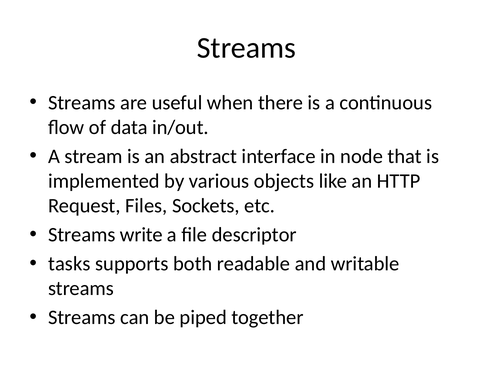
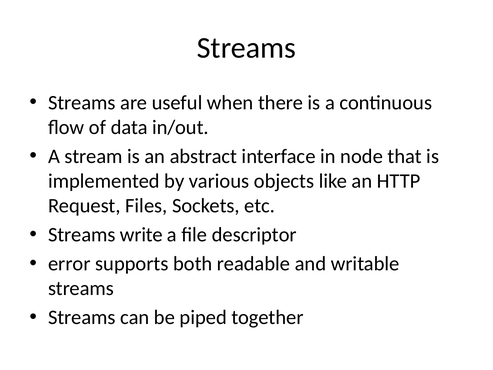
tasks: tasks -> error
